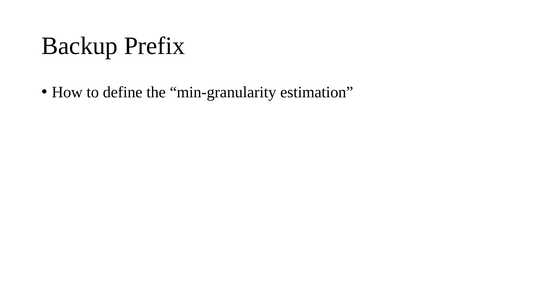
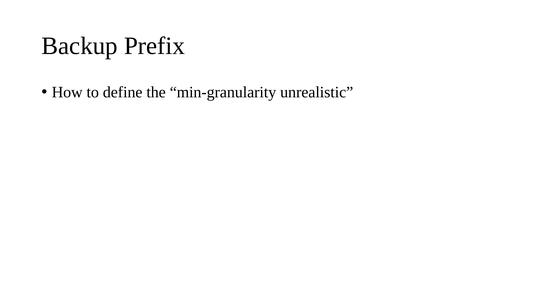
estimation: estimation -> unrealistic
